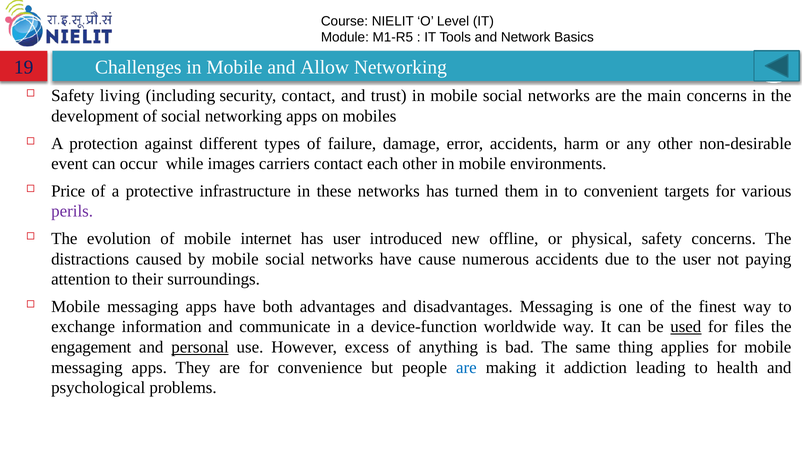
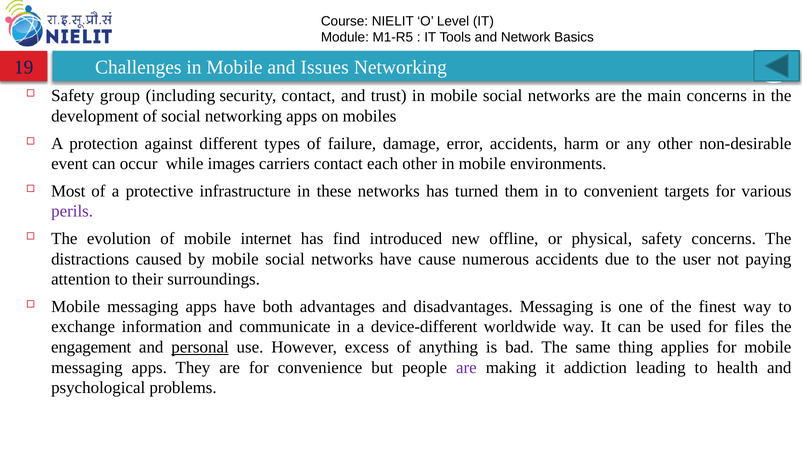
Allow: Allow -> Issues
living: living -> group
Price: Price -> Most
has user: user -> find
device-function: device-function -> device-different
used underline: present -> none
are at (466, 367) colour: blue -> purple
